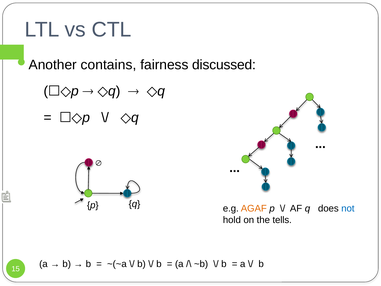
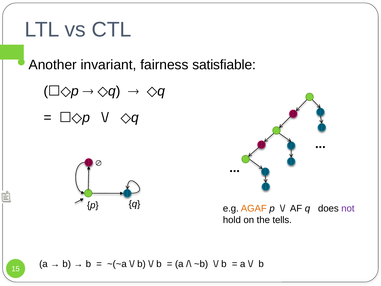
contains: contains -> invariant
discussed: discussed -> satisfiable
not colour: blue -> purple
